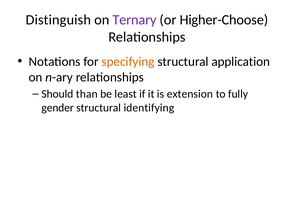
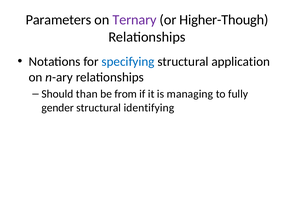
Distinguish: Distinguish -> Parameters
Higher-Choose: Higher-Choose -> Higher-Though
specifying colour: orange -> blue
least: least -> from
extension: extension -> managing
